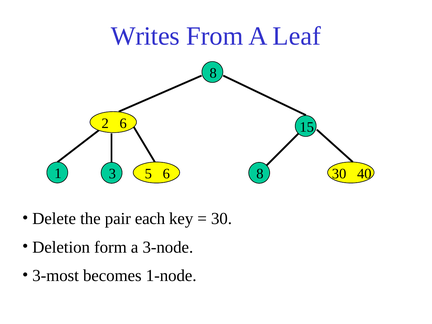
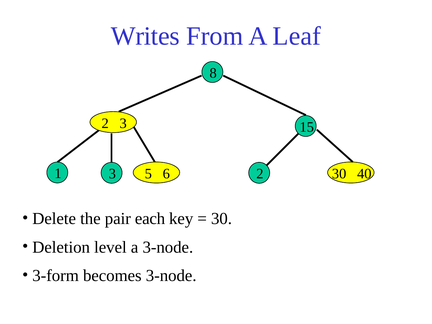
6 at (123, 123): 6 -> 3
6 8: 8 -> 2
form: form -> level
3-most: 3-most -> 3-form
becomes 1-node: 1-node -> 3-node
